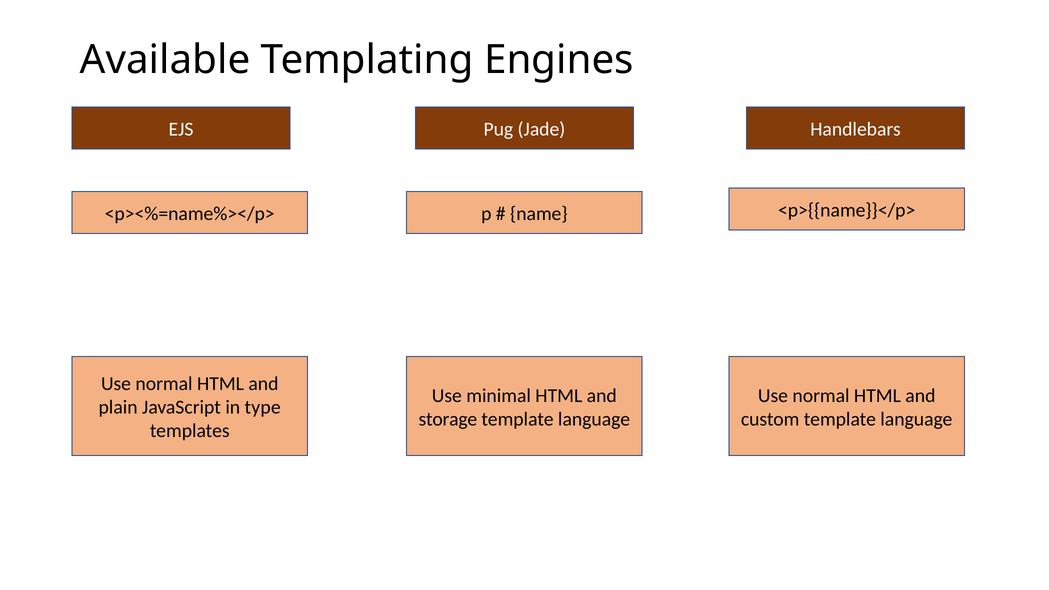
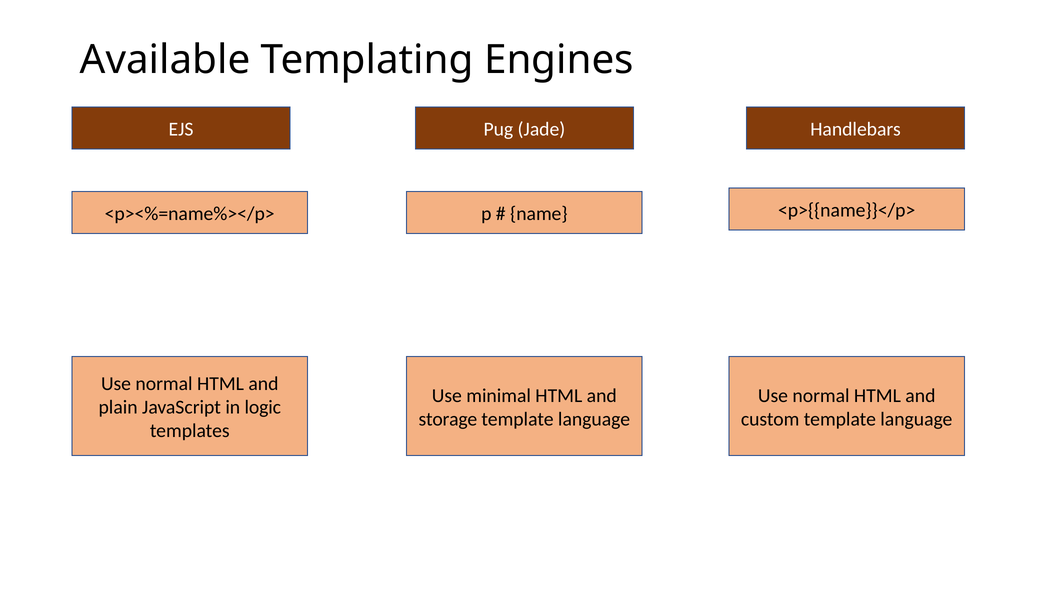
type: type -> logic
